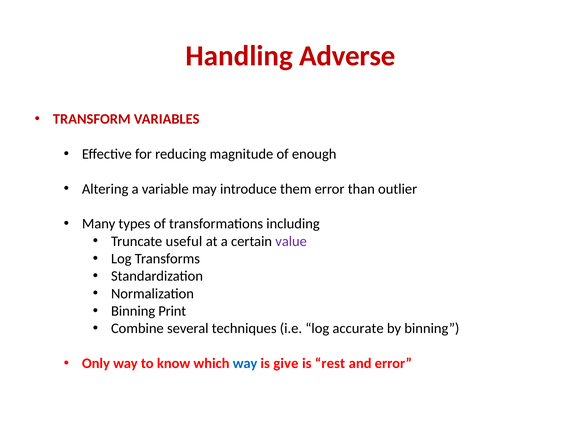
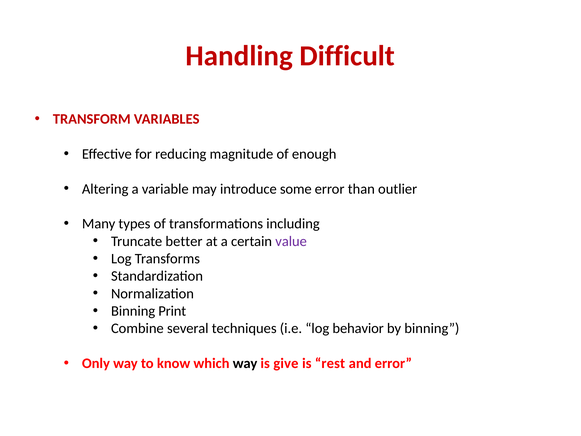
Adverse: Adverse -> Difficult
them: them -> some
useful: useful -> better
accurate: accurate -> behavior
way at (245, 363) colour: blue -> black
